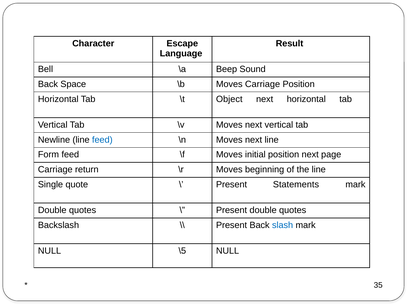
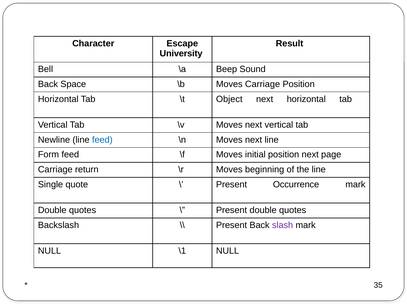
Language: Language -> University
Statements: Statements -> Occurrence
slash colour: blue -> purple
\5: \5 -> \1
